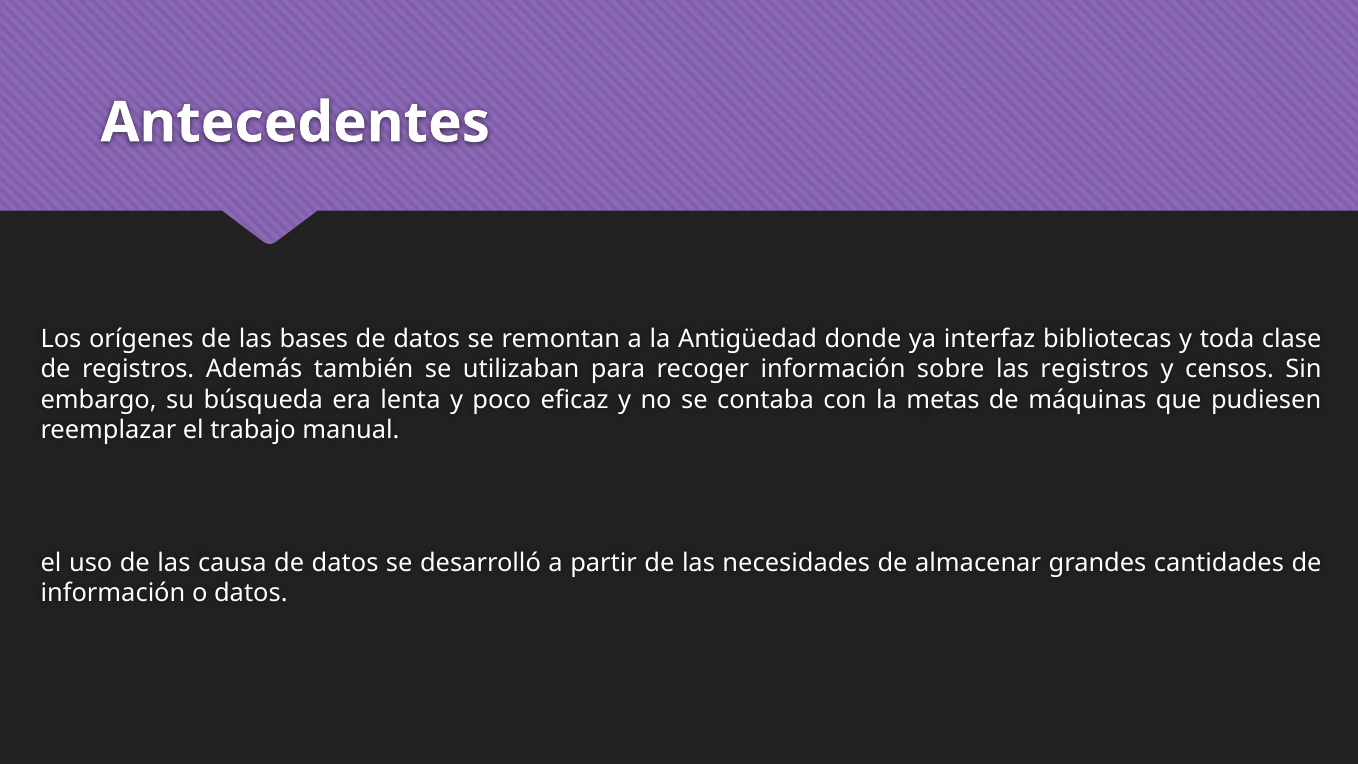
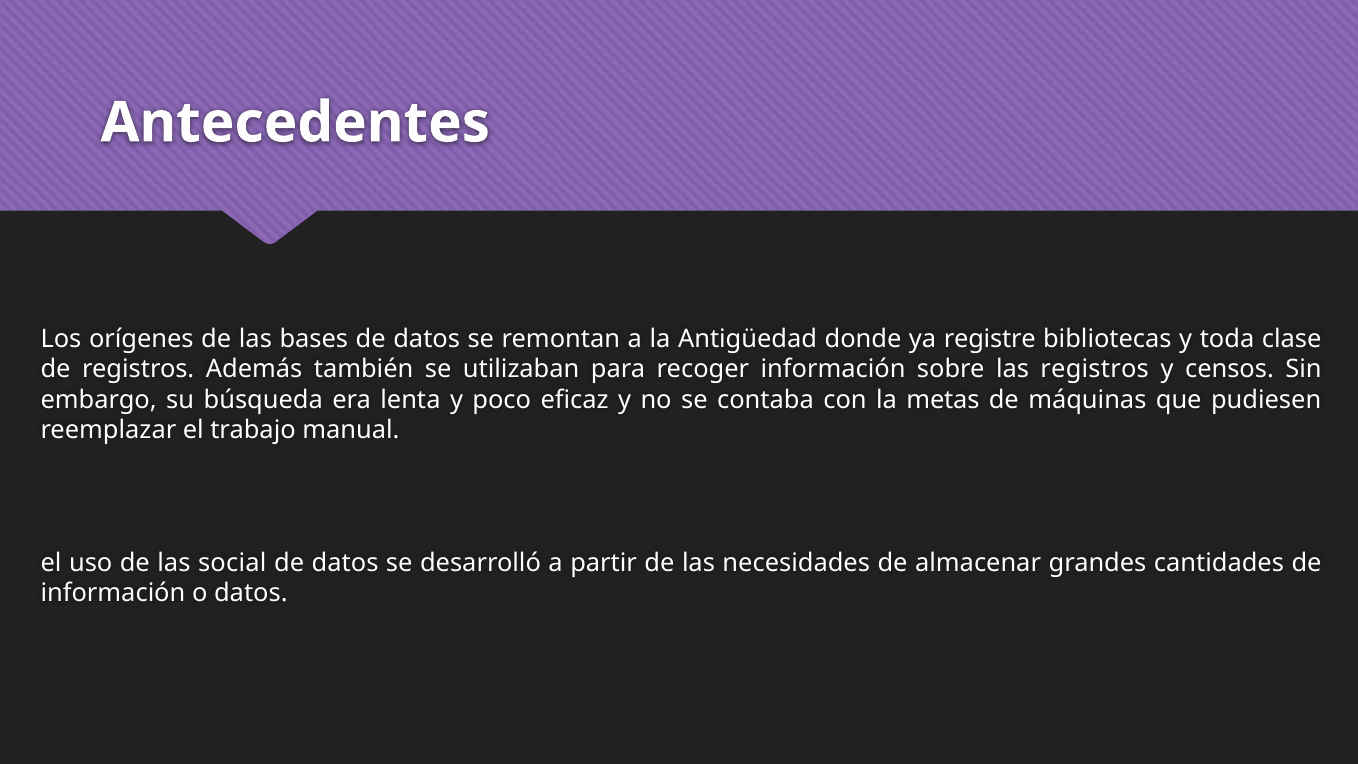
interfaz: interfaz -> registre
causa: causa -> social
